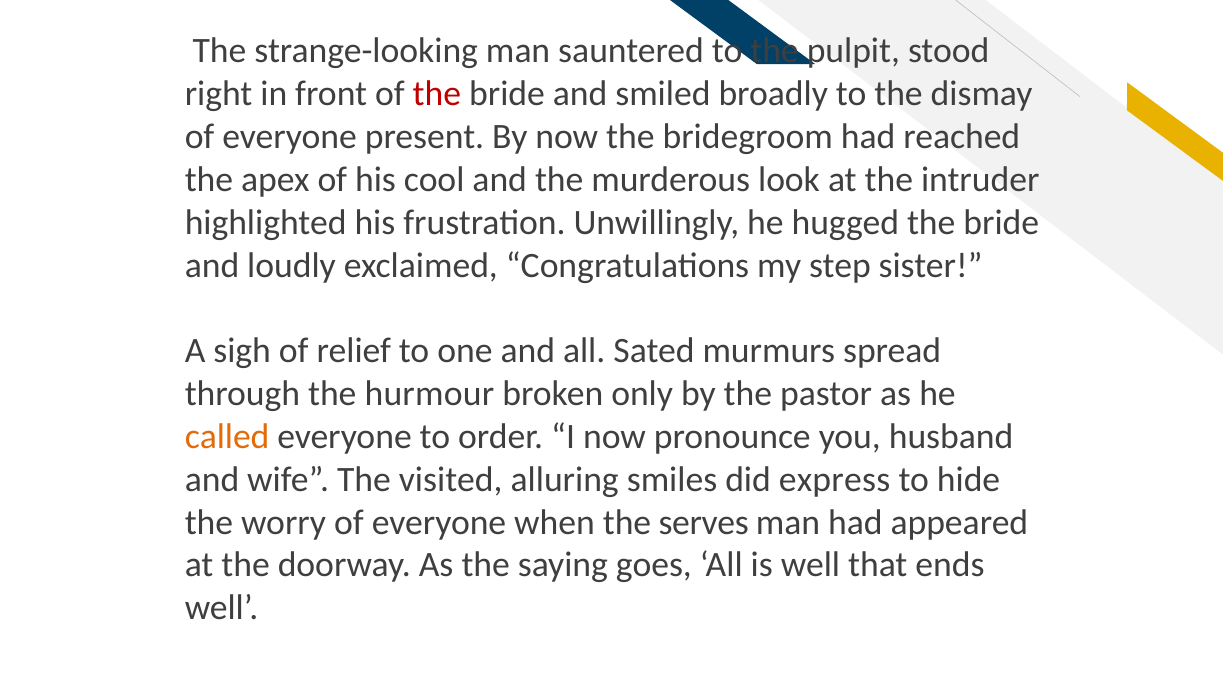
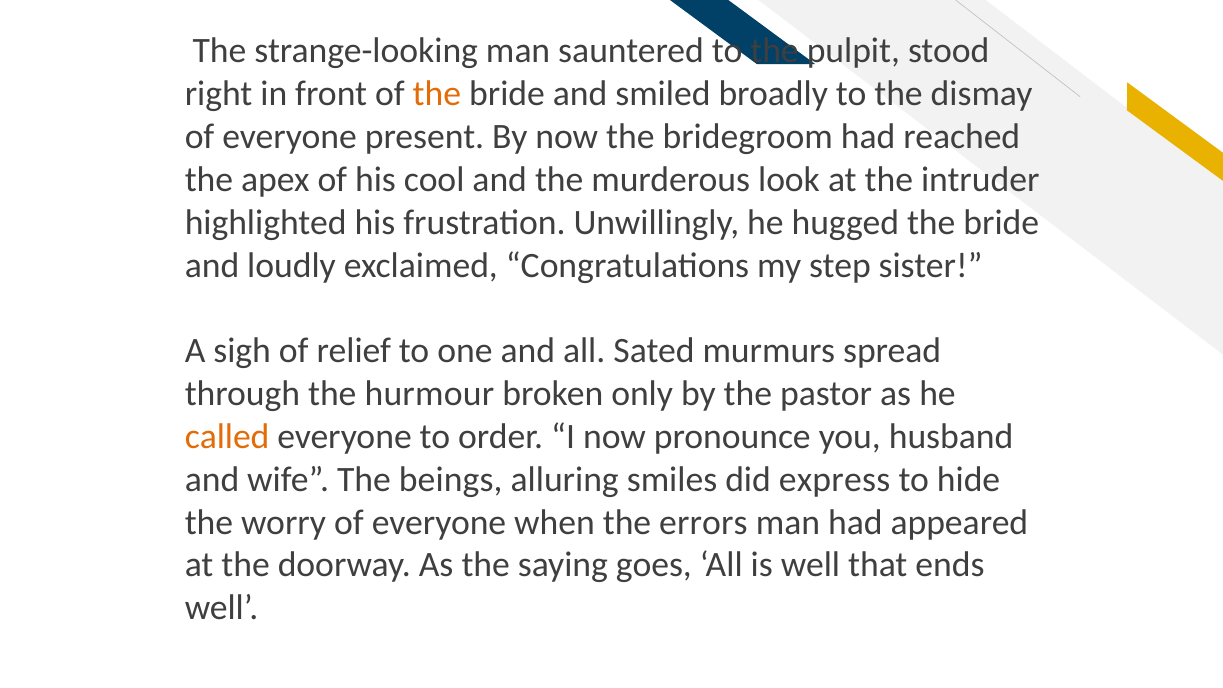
the at (437, 94) colour: red -> orange
visited: visited -> beings
serves: serves -> errors
